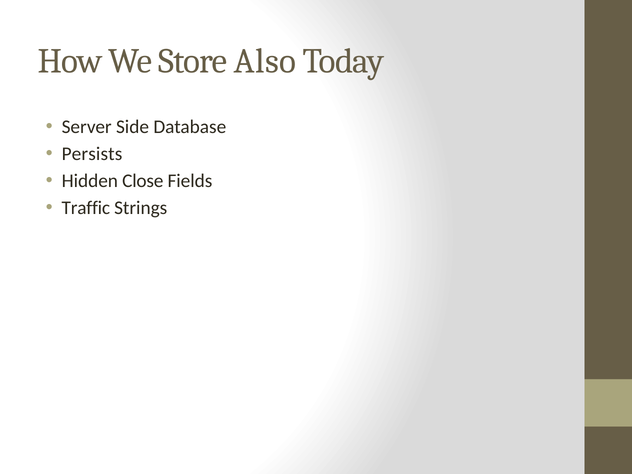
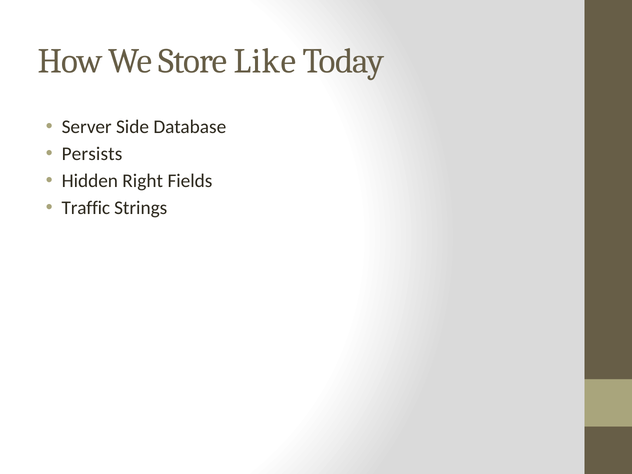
Also: Also -> Like
Close: Close -> Right
